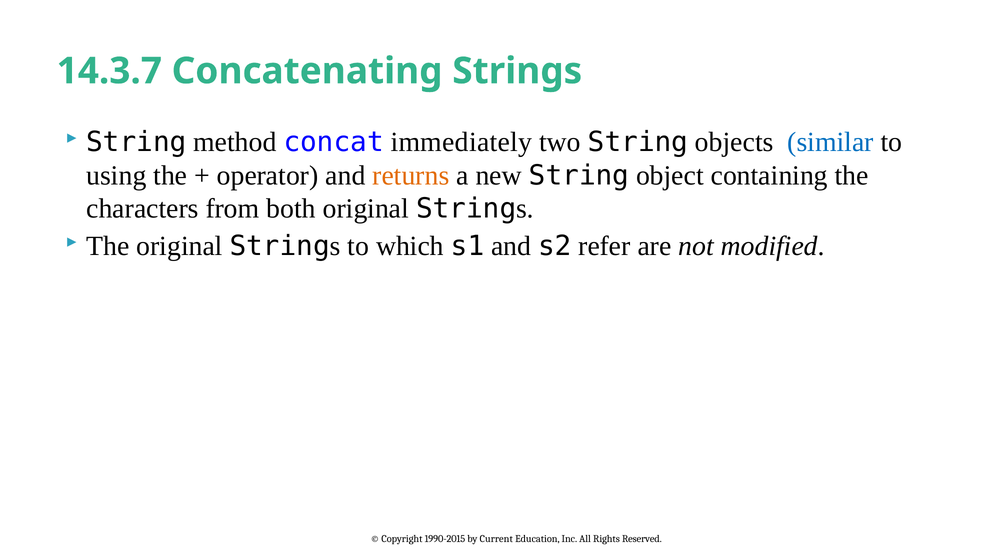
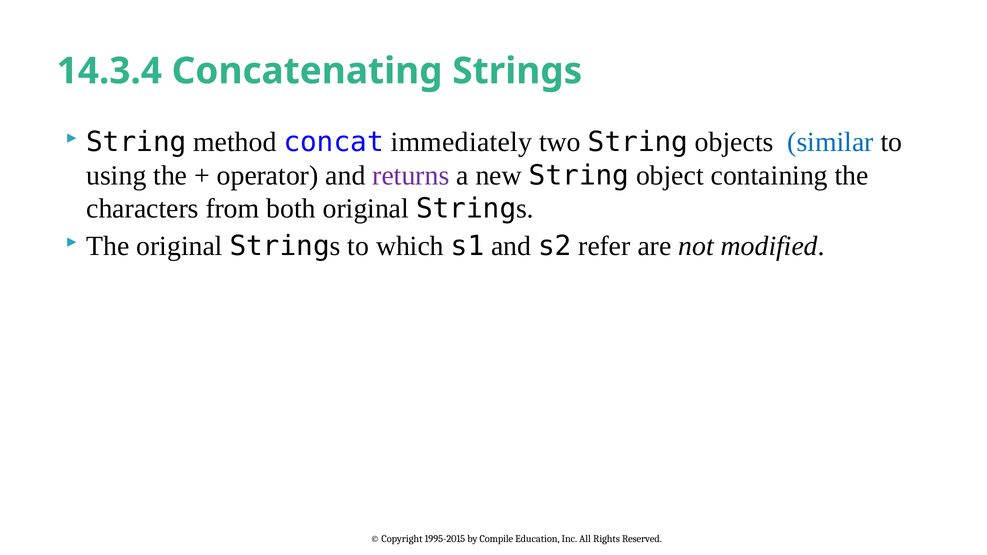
14.3.7: 14.3.7 -> 14.3.4
returns colour: orange -> purple
1990-2015: 1990-2015 -> 1995-2015
Current: Current -> Compile
